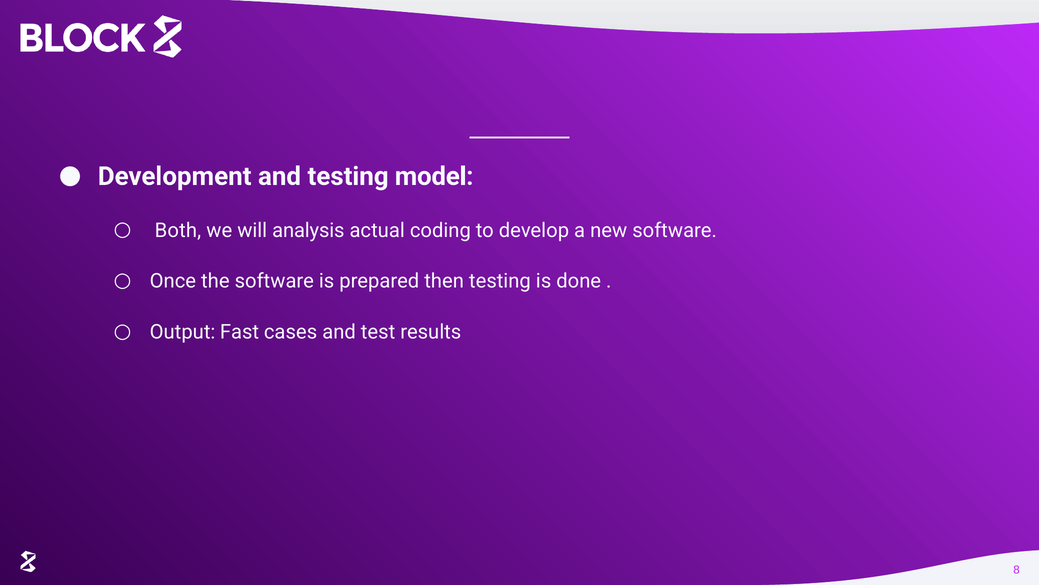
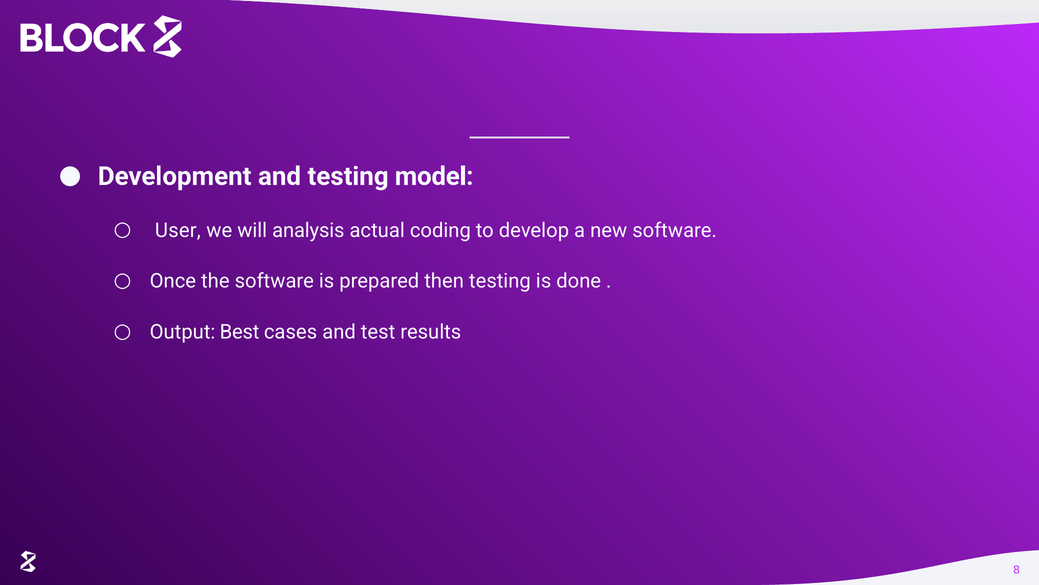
Both: Both -> User
Fast: Fast -> Best
